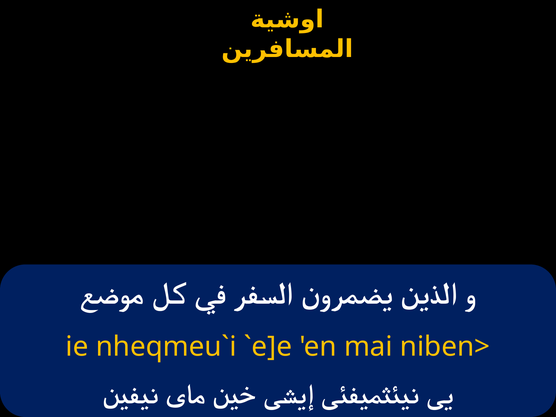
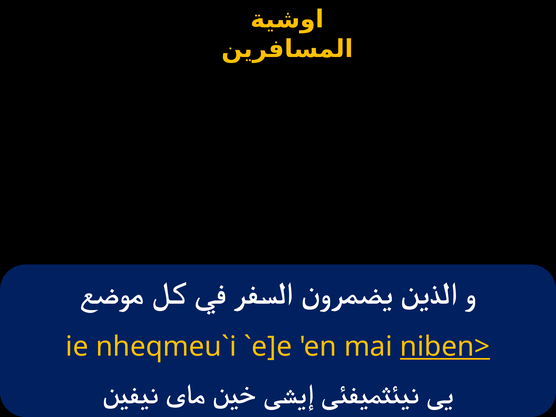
niben> underline: none -> present
